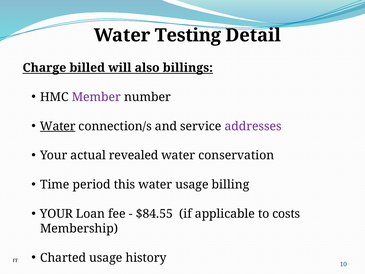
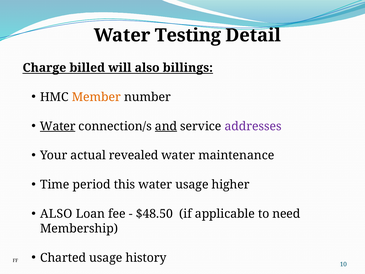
Member colour: purple -> orange
and underline: none -> present
conservation: conservation -> maintenance
billing: billing -> higher
YOUR at (56, 214): YOUR -> ALSO
$84.55: $84.55 -> $48.50
costs: costs -> need
